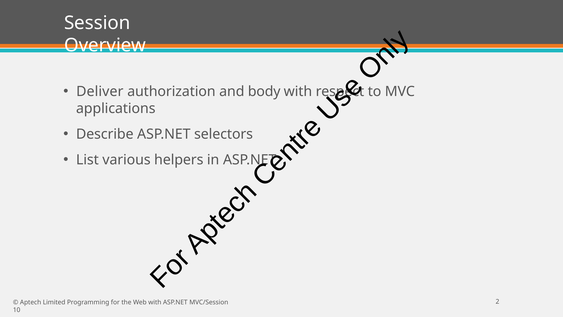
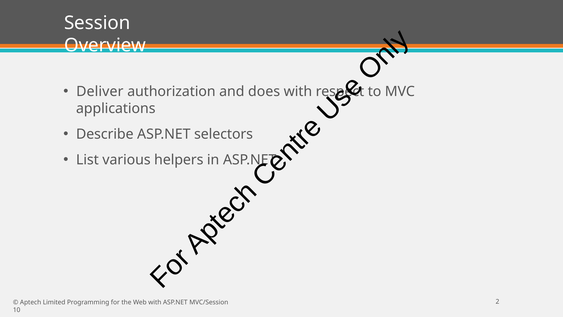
body: body -> does
